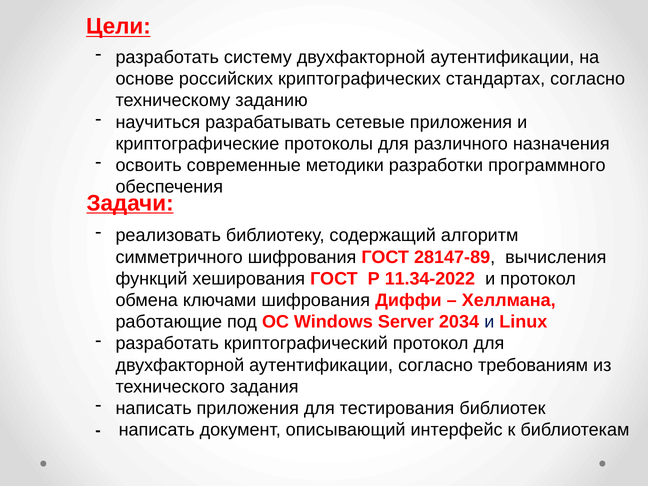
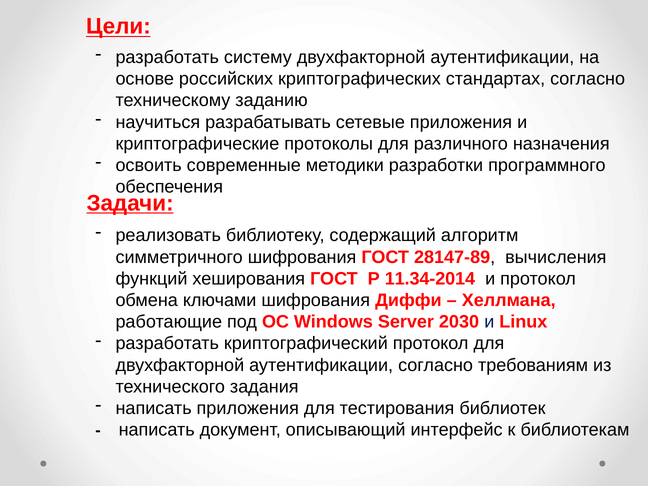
11.34-2022: 11.34-2022 -> 11.34-2014
2034: 2034 -> 2030
